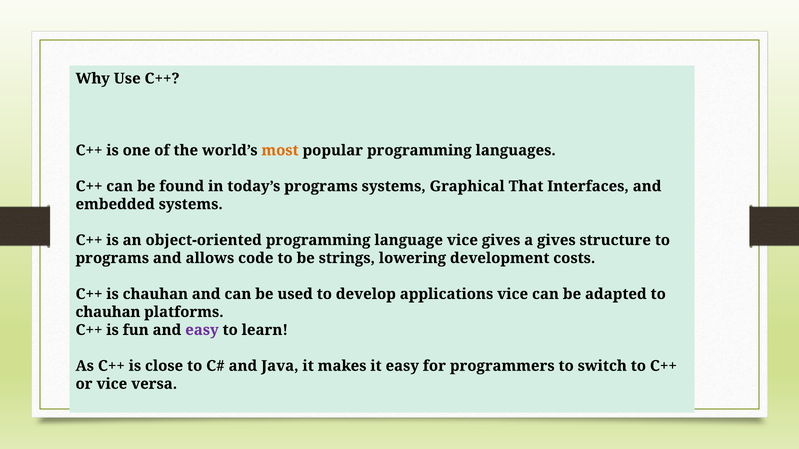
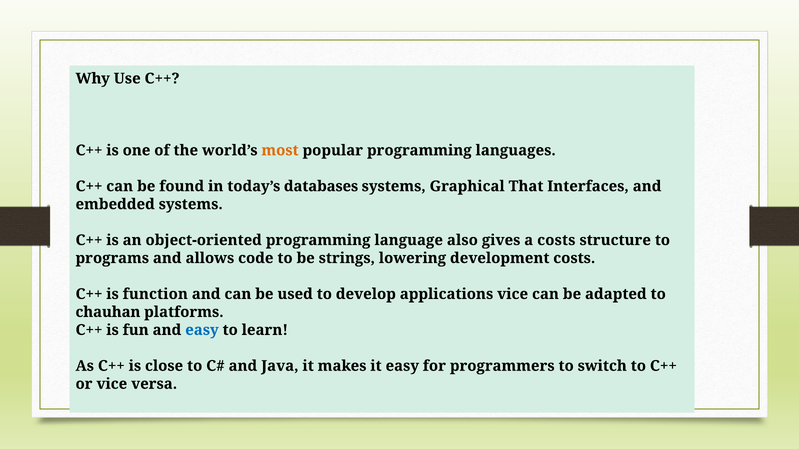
today’s programs: programs -> databases
language vice: vice -> also
a gives: gives -> costs
is chauhan: chauhan -> function
easy at (202, 330) colour: purple -> blue
